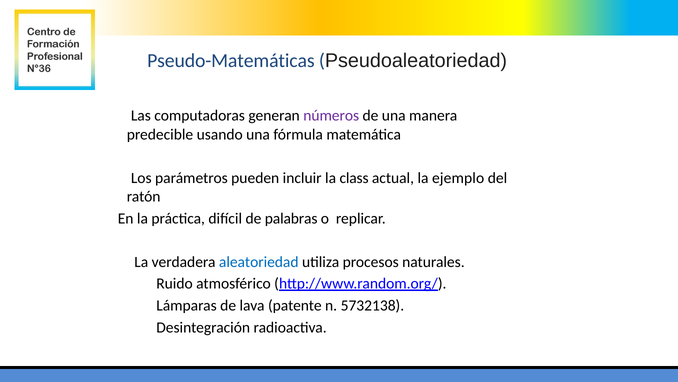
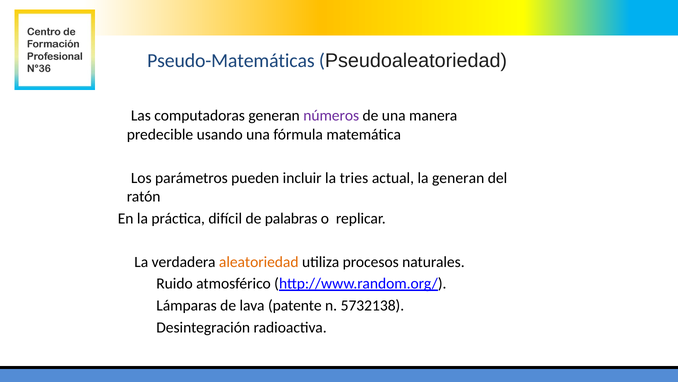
class: class -> tries
la ejemplo: ejemplo -> generan
aleatoriedad colour: blue -> orange
